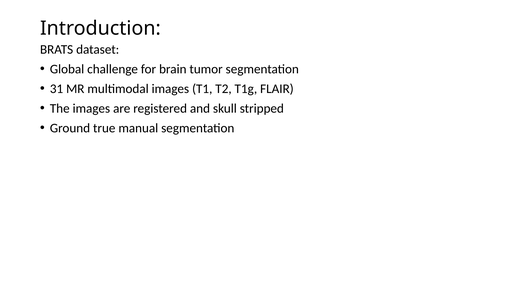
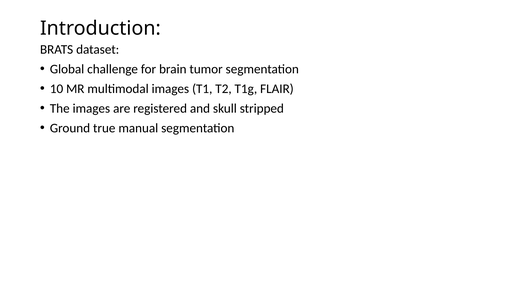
31: 31 -> 10
